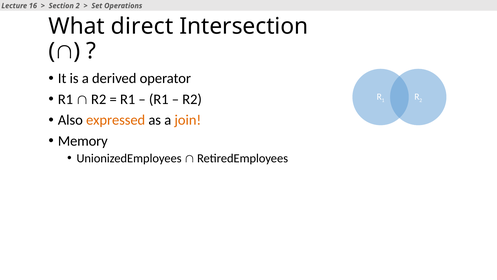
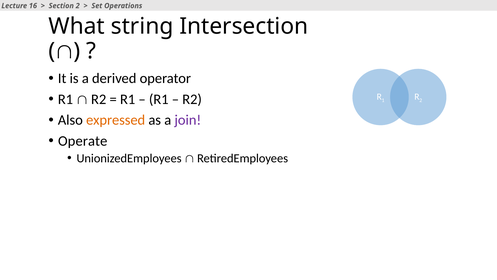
direct: direct -> string
join colour: orange -> purple
Memory: Memory -> Operate
